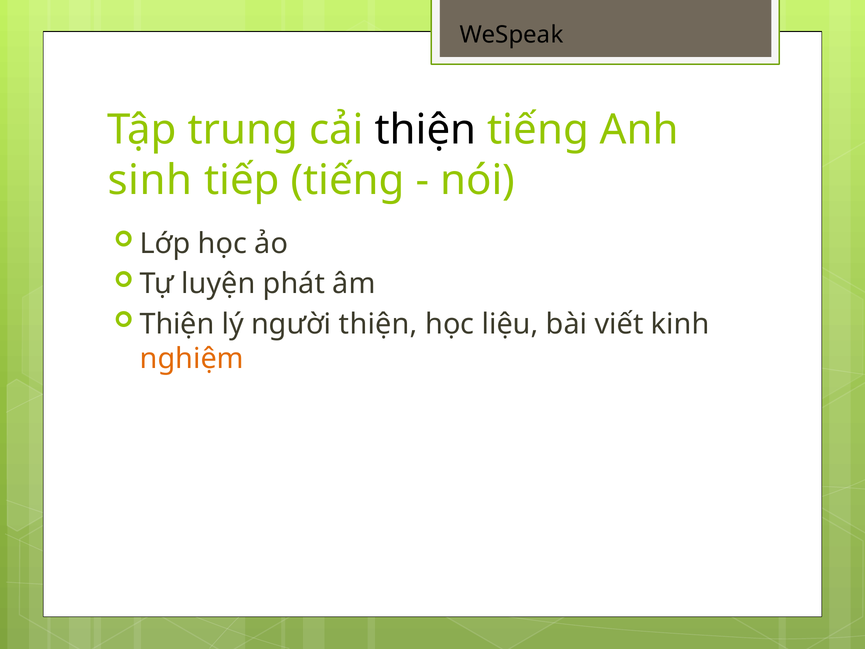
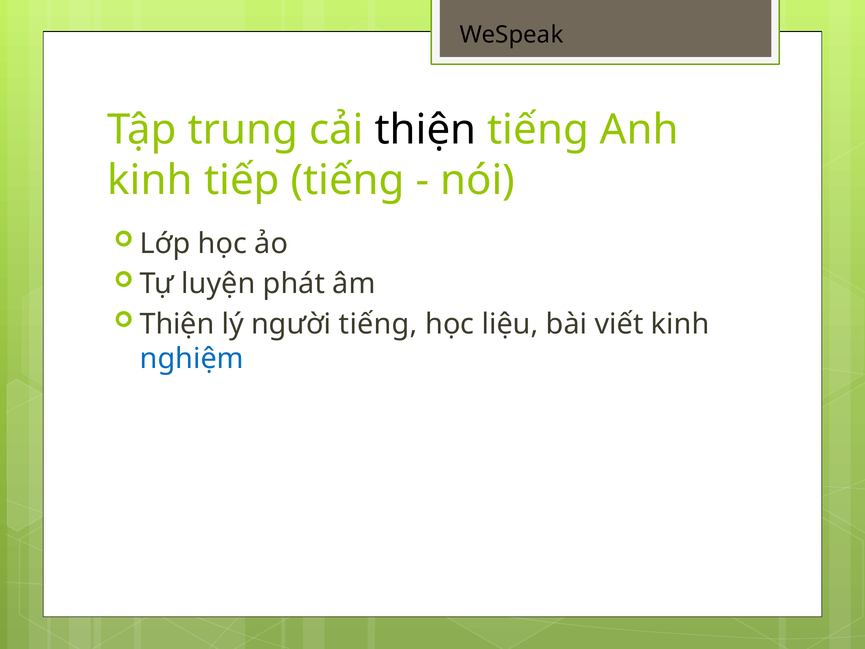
sinh at (150, 180): sinh -> kinh
người thiện: thiện -> tiếng
nghiệm colour: orange -> blue
